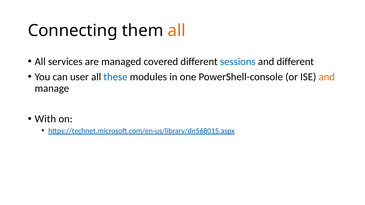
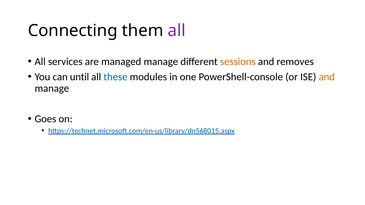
all at (177, 31) colour: orange -> purple
managed covered: covered -> manage
sessions colour: blue -> orange
and different: different -> removes
user: user -> until
With: With -> Goes
